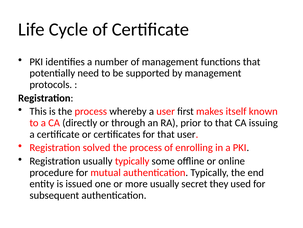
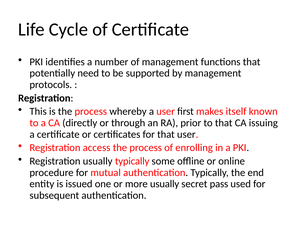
solved: solved -> access
they: they -> pass
